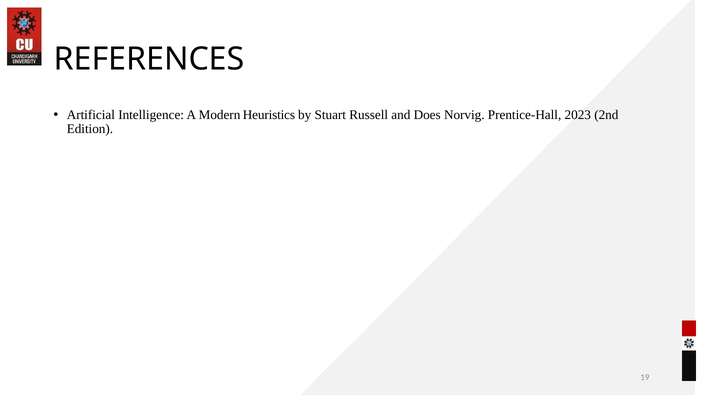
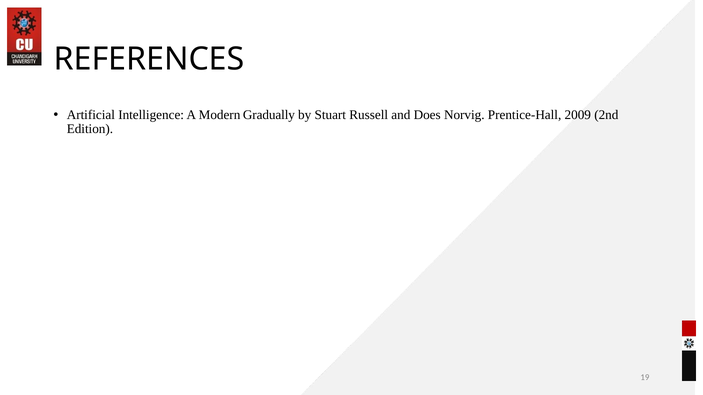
Heuristics: Heuristics -> Gradually
2023: 2023 -> 2009
